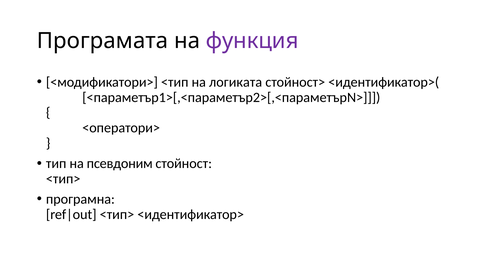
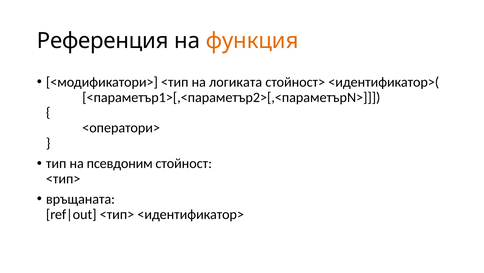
Програмата: Програмата -> Референция
функция colour: purple -> orange
програмна: програмна -> връщаната
